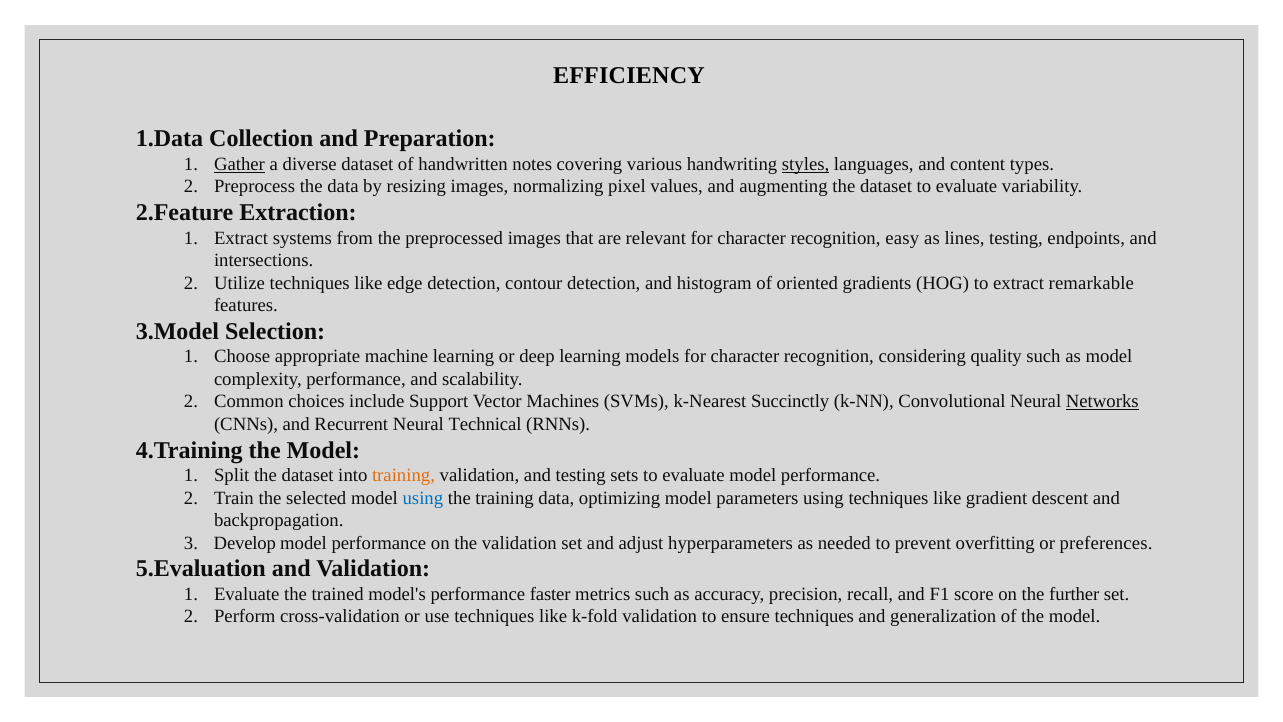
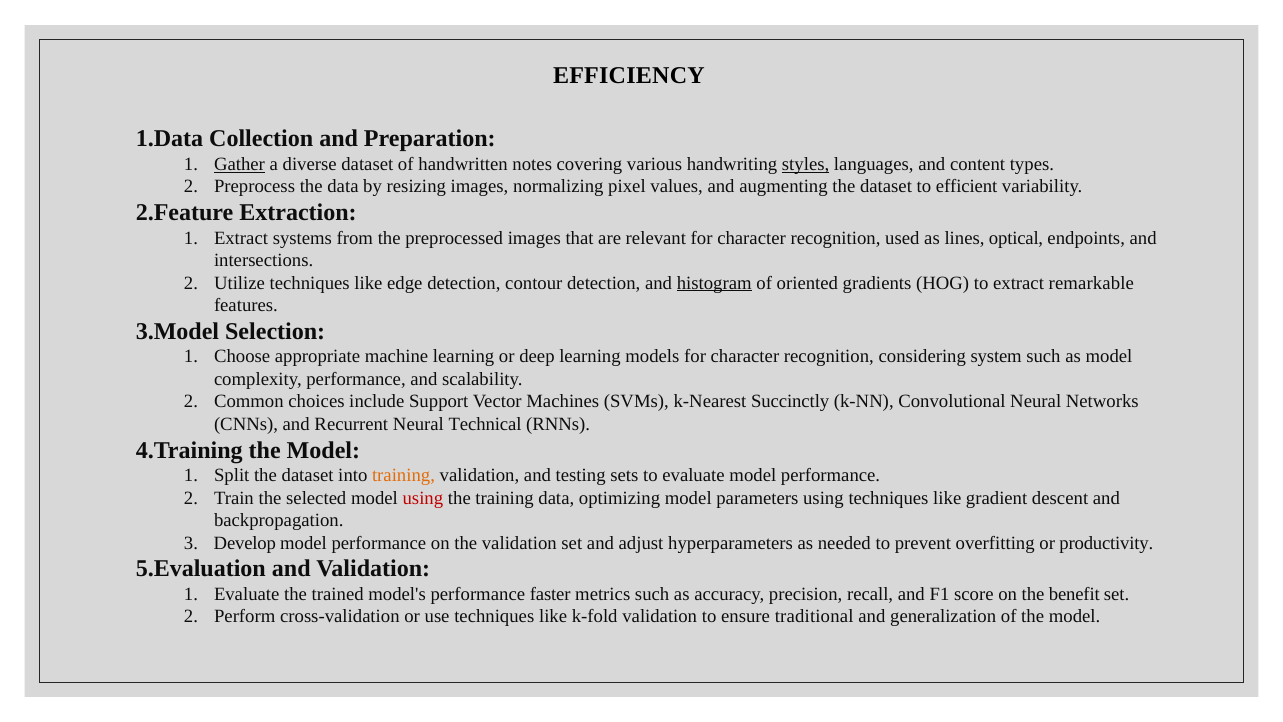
dataset to evaluate: evaluate -> efficient
easy: easy -> used
lines testing: testing -> optical
histogram underline: none -> present
quality: quality -> system
Networks underline: present -> none
using at (423, 498) colour: blue -> red
preferences: preferences -> productivity
further: further -> benefit
ensure techniques: techniques -> traditional
